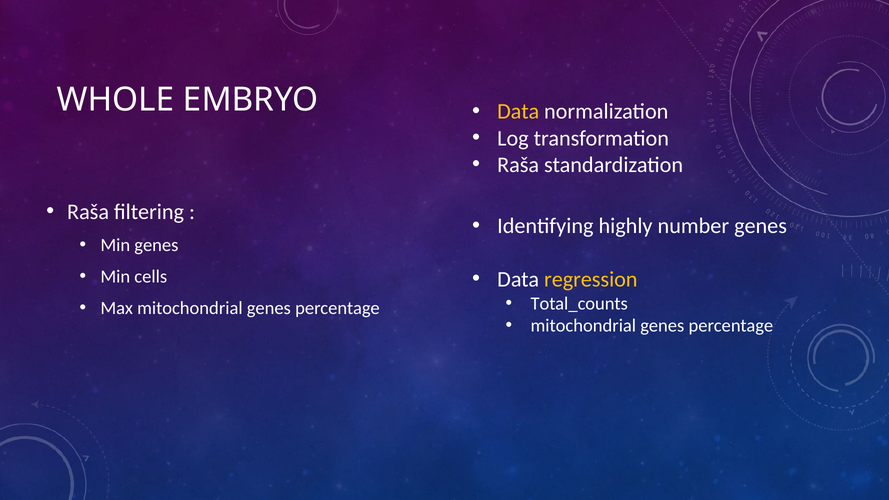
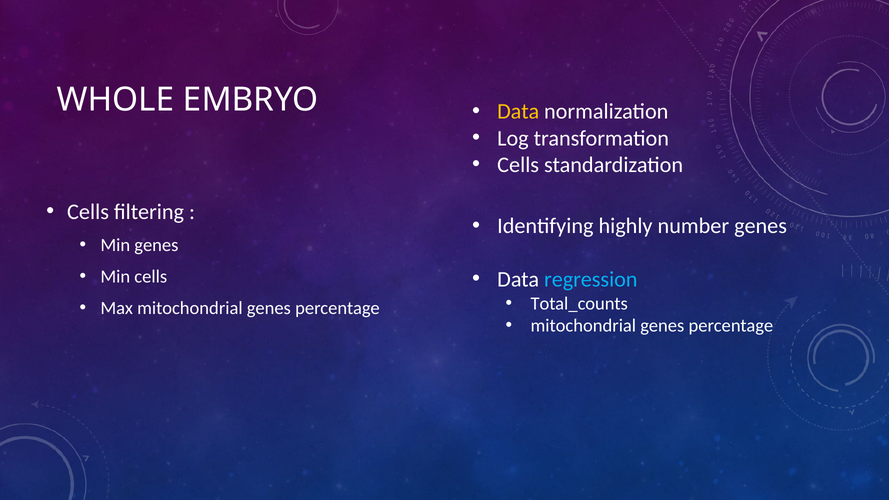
Raša at (518, 165): Raša -> Cells
Raša at (88, 212): Raša -> Cells
regression colour: yellow -> light blue
